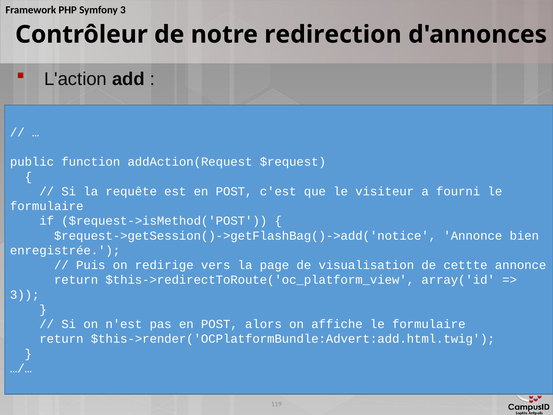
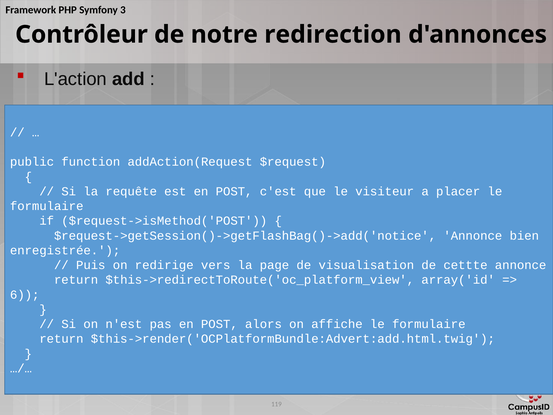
fourni: fourni -> placer
3 at (25, 294): 3 -> 6
